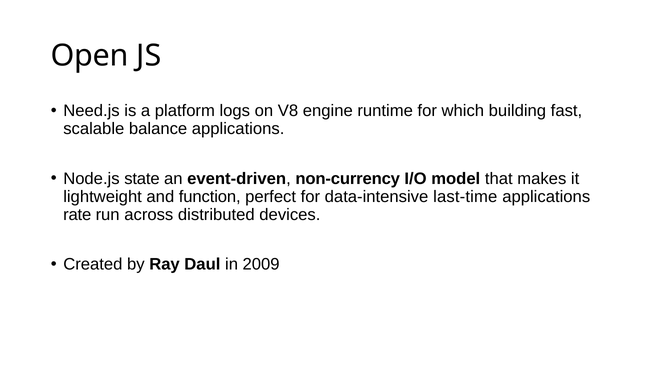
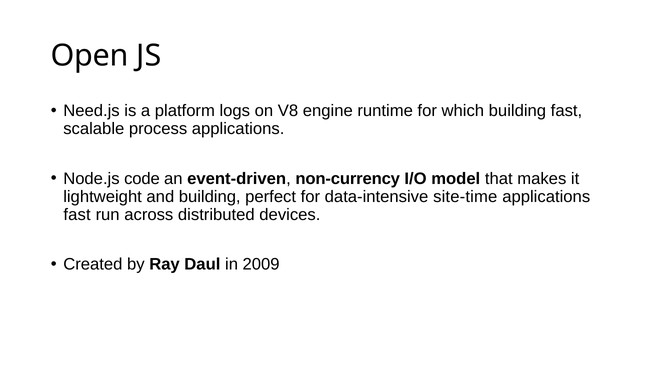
balance: balance -> process
state: state -> code
and function: function -> building
last-time: last-time -> site-time
rate at (77, 215): rate -> fast
